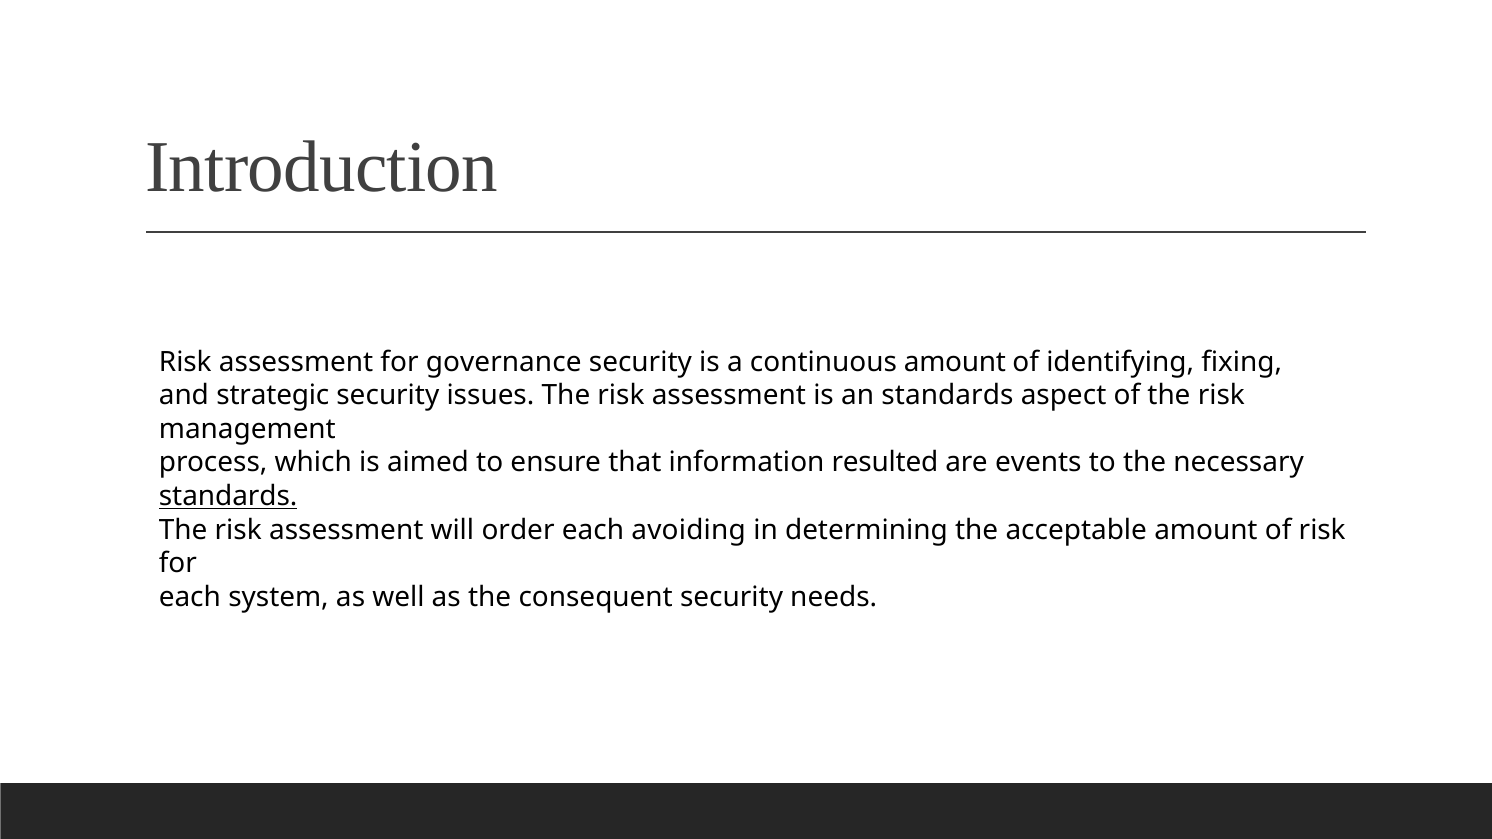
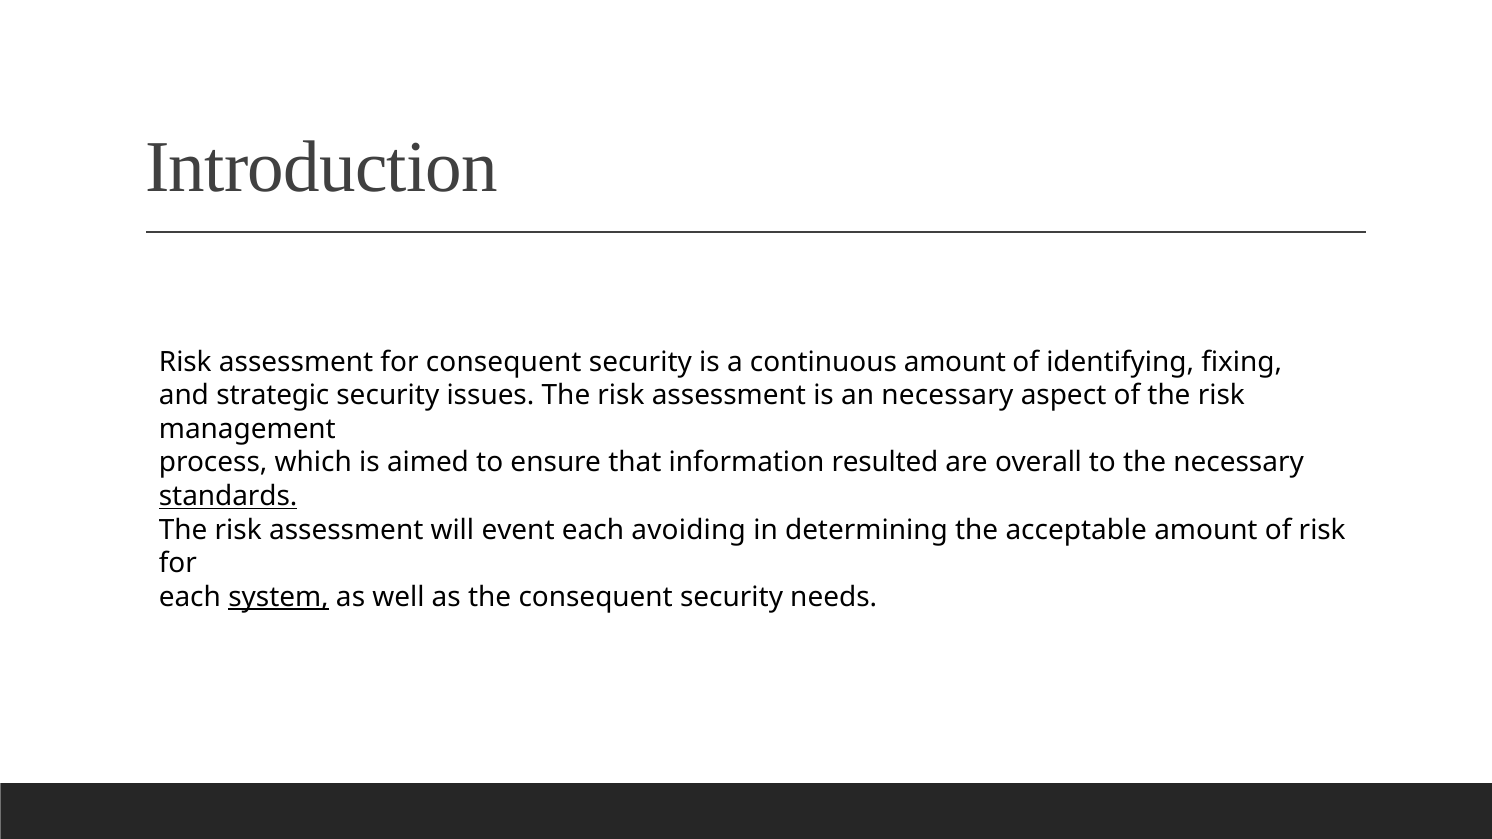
for governance: governance -> consequent
an standards: standards -> necessary
events: events -> overall
order: order -> event
system underline: none -> present
